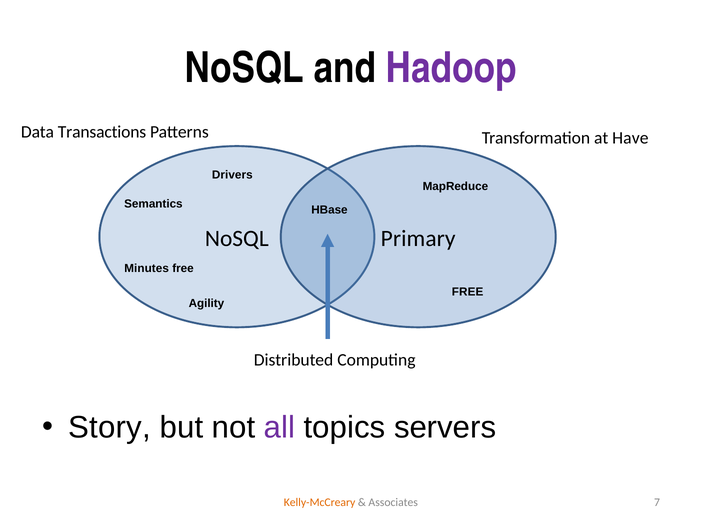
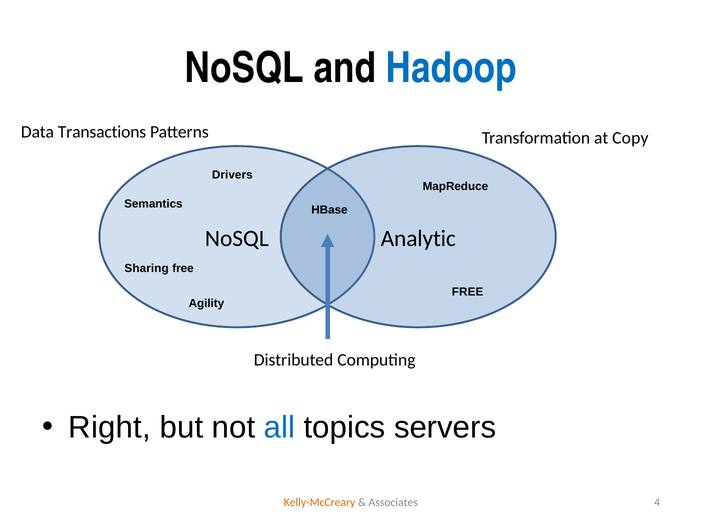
Hadoop colour: purple -> blue
Have: Have -> Copy
Primary: Primary -> Analytic
Minutes: Minutes -> Sharing
Story: Story -> Right
all colour: purple -> blue
7: 7 -> 4
